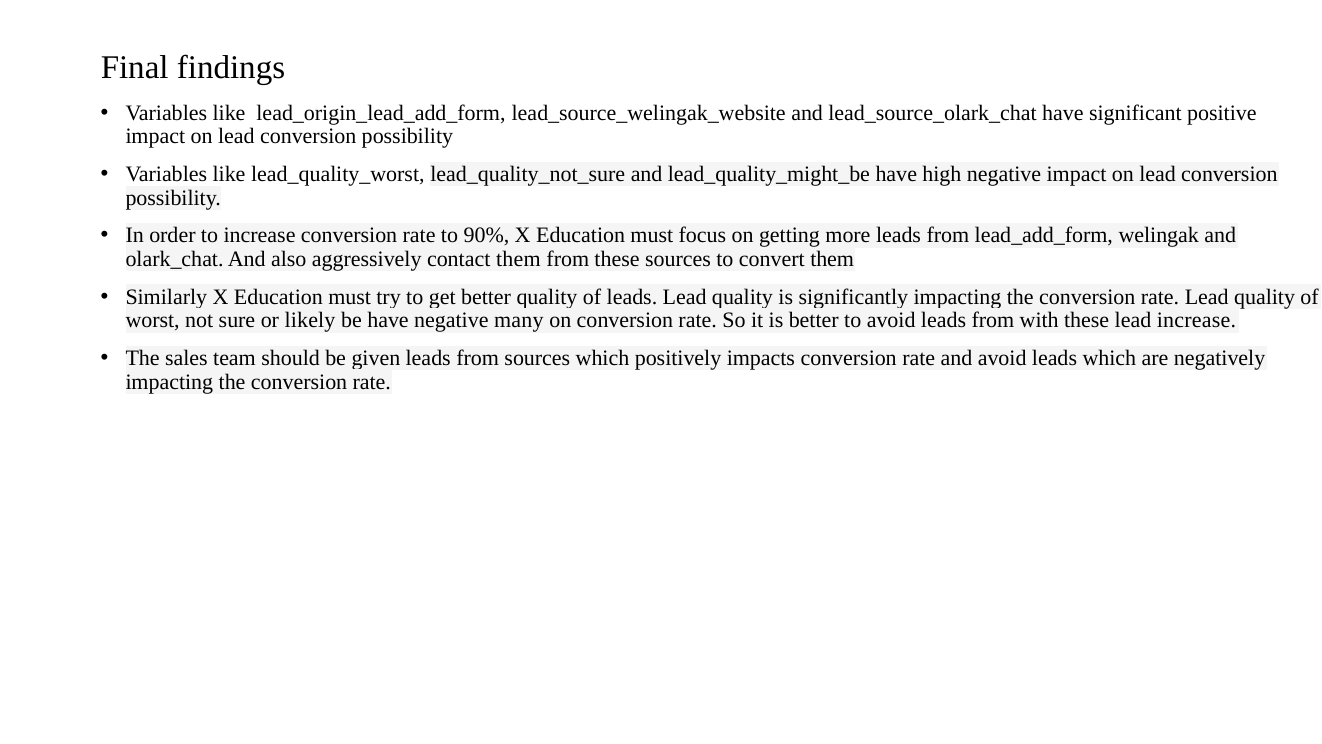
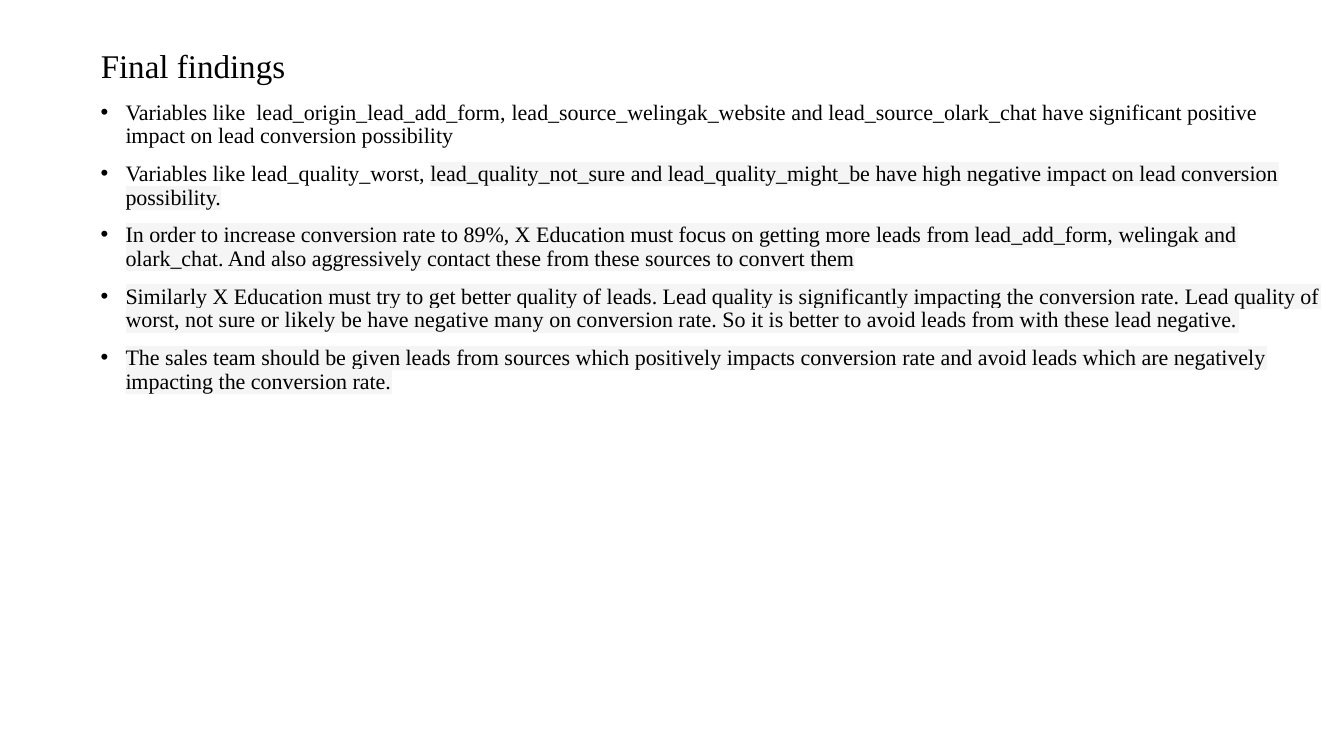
90%: 90% -> 89%
contact them: them -> these
lead increase: increase -> negative
